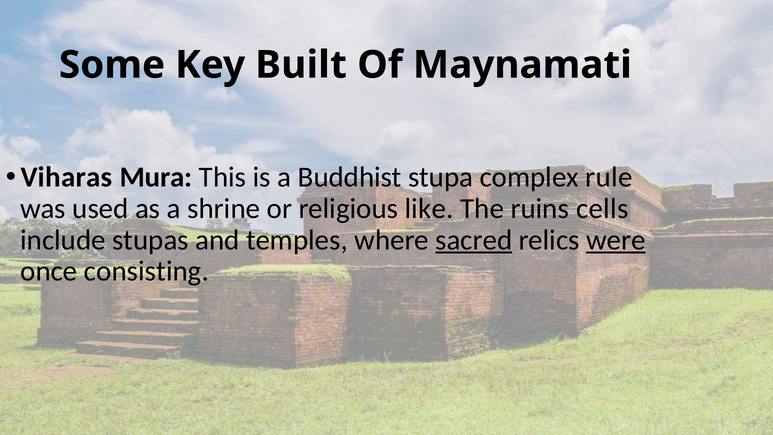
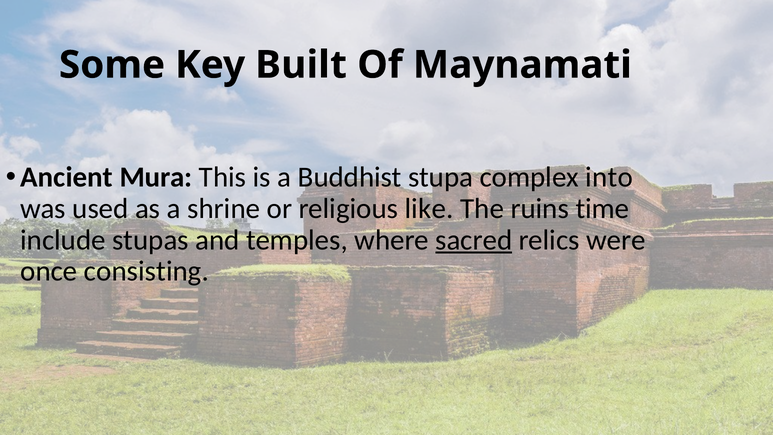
Viharas: Viharas -> Ancient
rule: rule -> into
cells: cells -> time
were underline: present -> none
